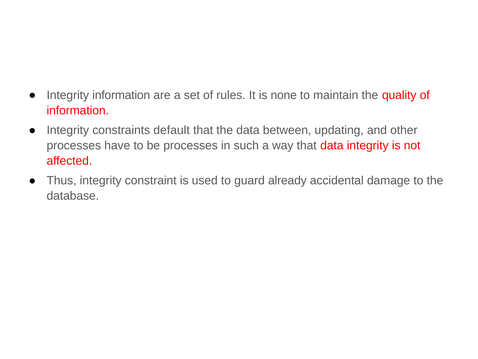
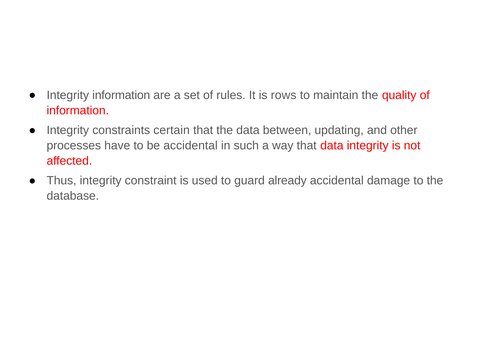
none: none -> rows
default: default -> certain
be processes: processes -> accidental
